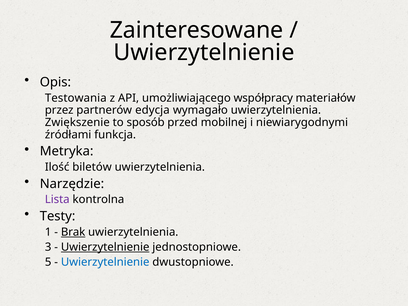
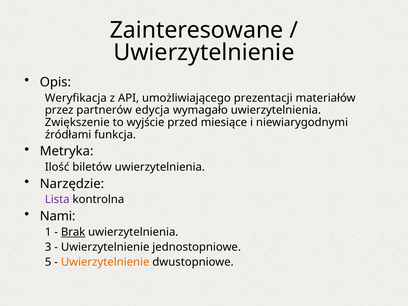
Testowania: Testowania -> Weryfikacja
współpracy: współpracy -> prezentacji
sposób: sposób -> wyjście
mobilnej: mobilnej -> miesiące
Testy: Testy -> Nami
Uwierzytelnienie at (105, 247) underline: present -> none
Uwierzytelnienie at (105, 262) colour: blue -> orange
